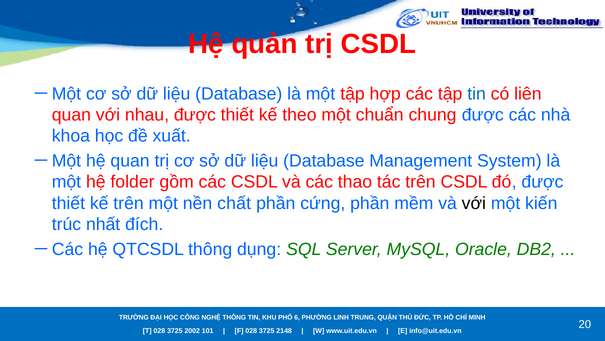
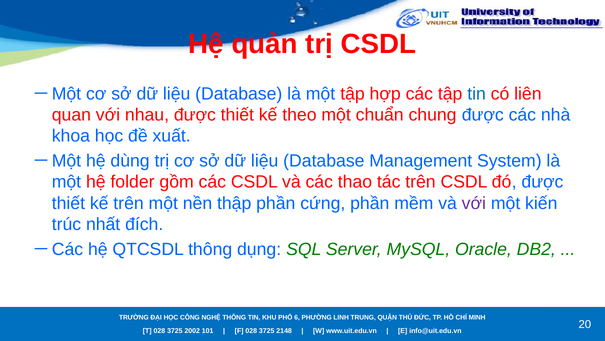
hệ quan: quan -> dùng
chất: chất -> thập
với at (474, 203) colour: black -> purple
